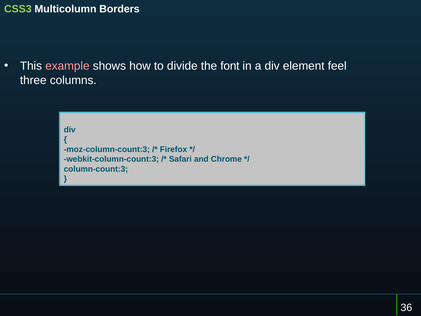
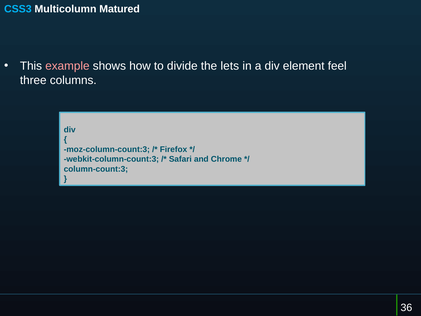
CSS3 colour: light green -> light blue
Borders: Borders -> Matured
font: font -> lets
